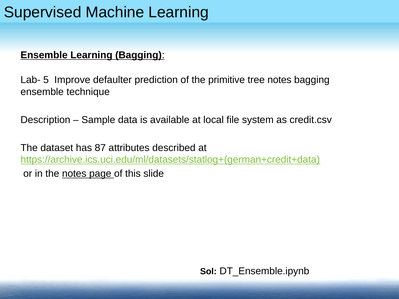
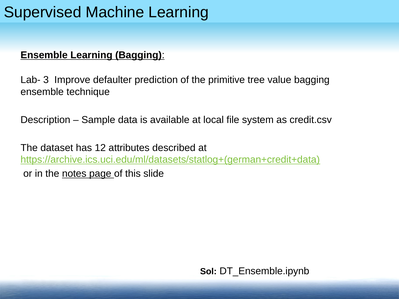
5: 5 -> 3
tree notes: notes -> value
87: 87 -> 12
